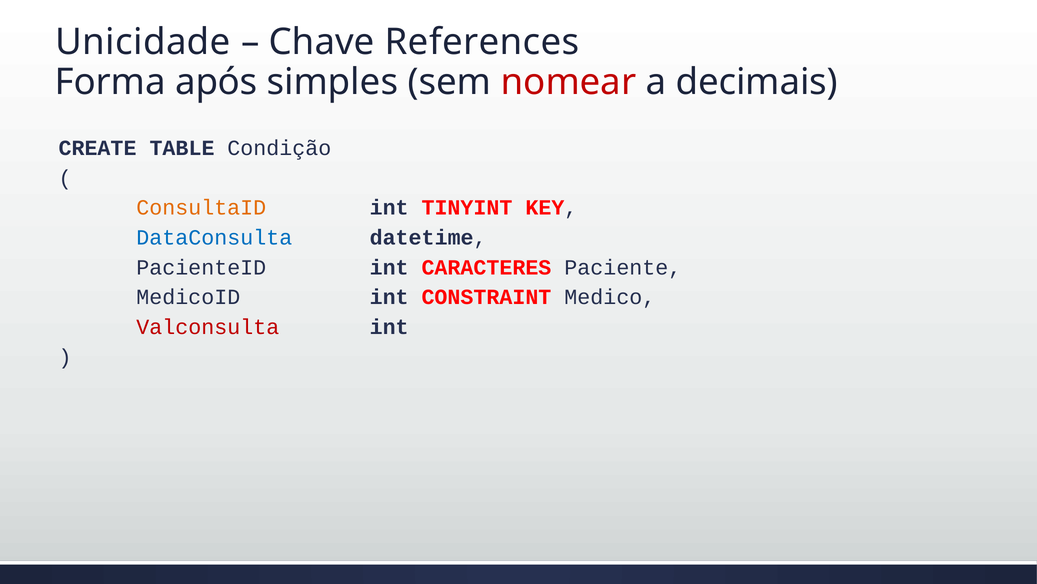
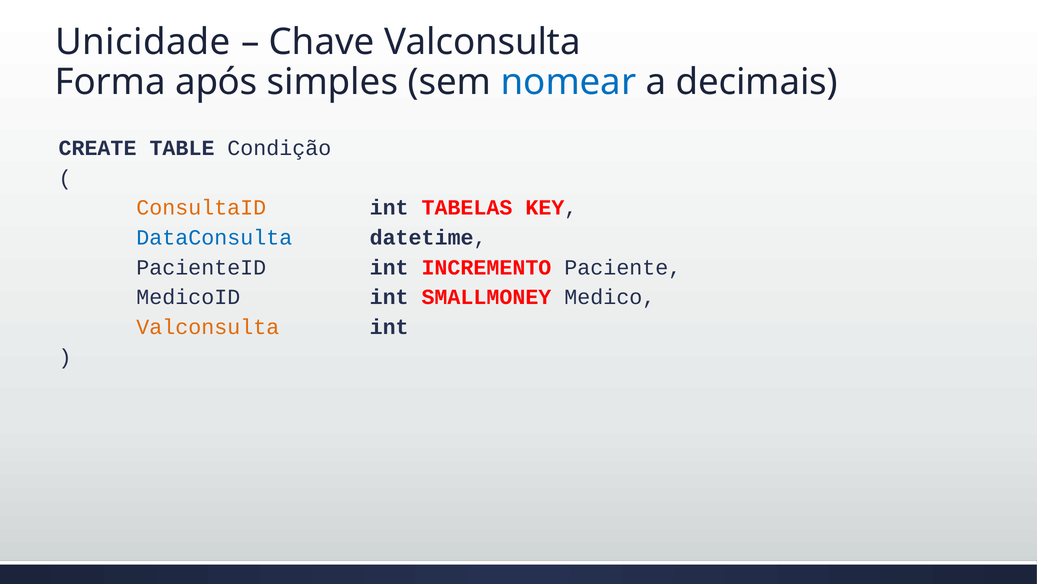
Chave References: References -> Valconsulta
nomear colour: red -> blue
TINYINT: TINYINT -> TABELAS
CARACTERES: CARACTERES -> INCREMENTO
CONSTRAINT: CONSTRAINT -> SMALLMONEY
Valconsulta at (208, 327) colour: red -> orange
